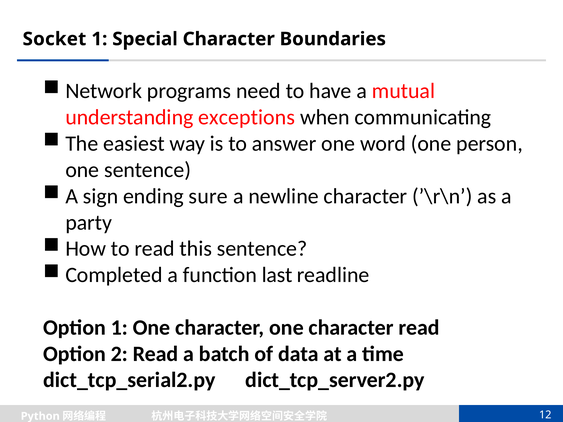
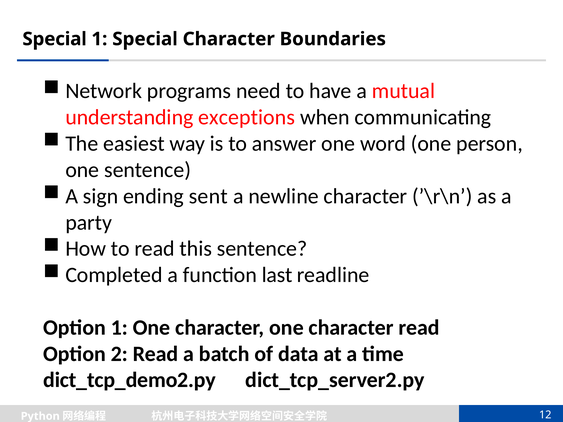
Socket at (54, 39): Socket -> Special
sure: sure -> sent
dict_tcp_serial2.py: dict_tcp_serial2.py -> dict_tcp_demo2.py
